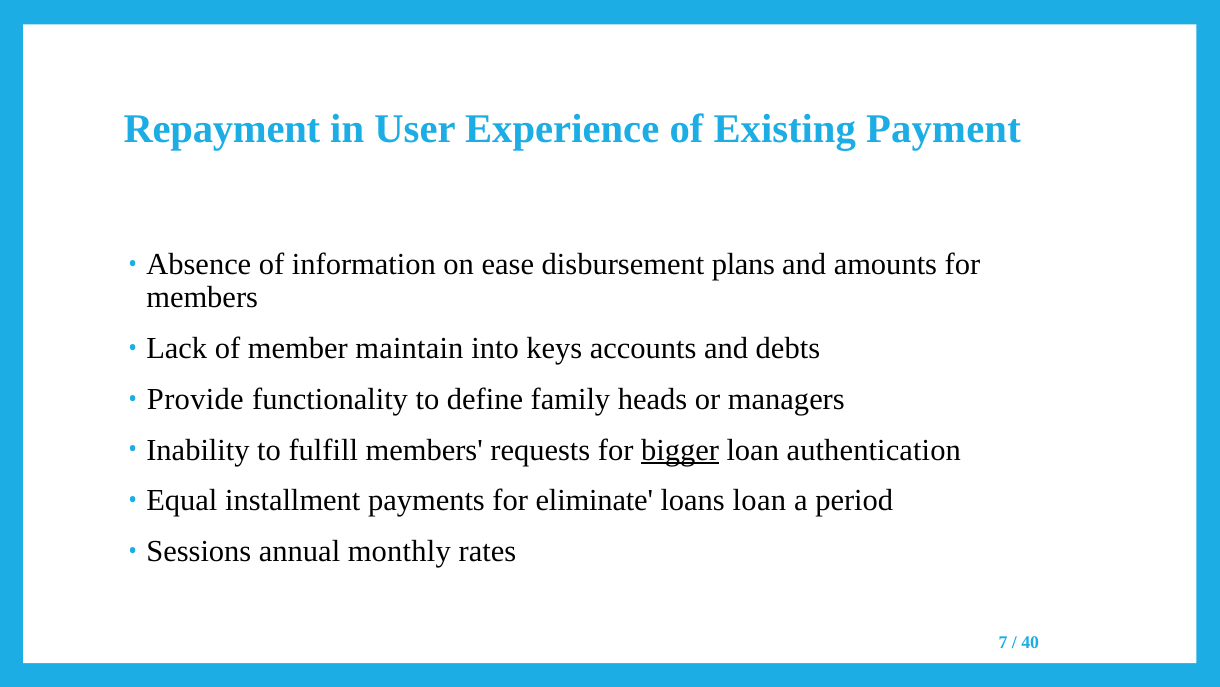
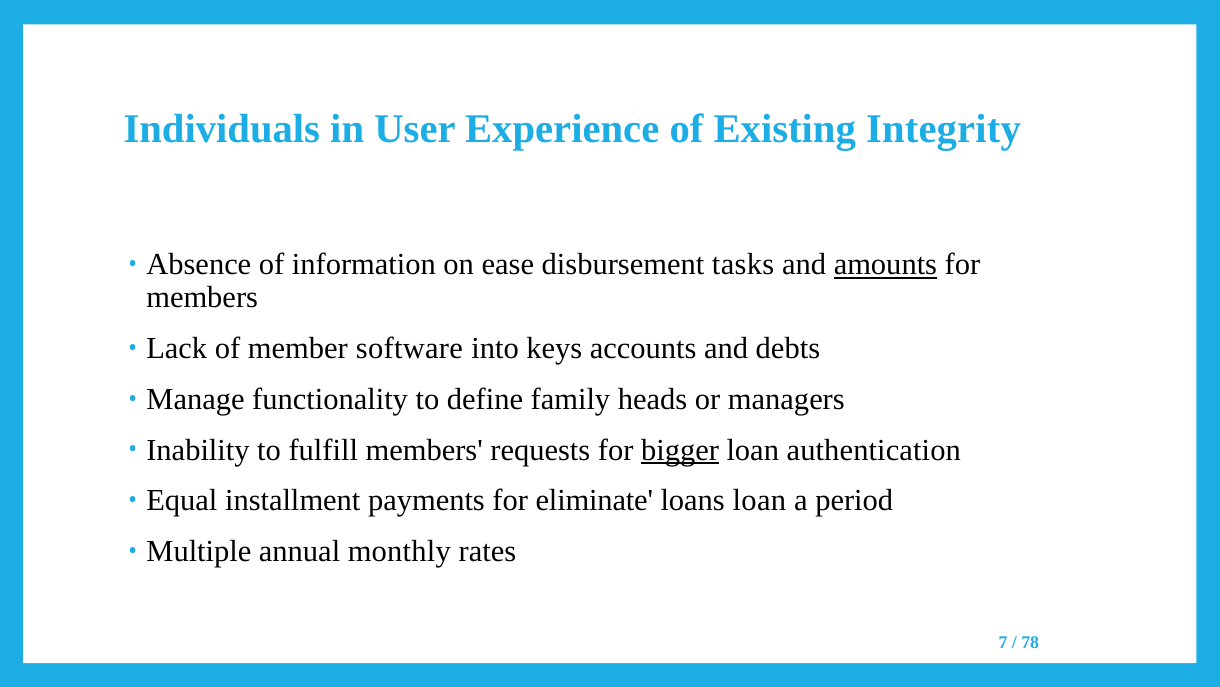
Repayment: Repayment -> Individuals
Payment: Payment -> Integrity
plans: plans -> tasks
amounts underline: none -> present
maintain: maintain -> software
Provide: Provide -> Manage
Sessions: Sessions -> Multiple
40: 40 -> 78
